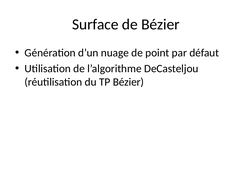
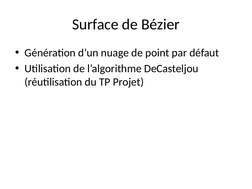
TP Bézier: Bézier -> Projet
